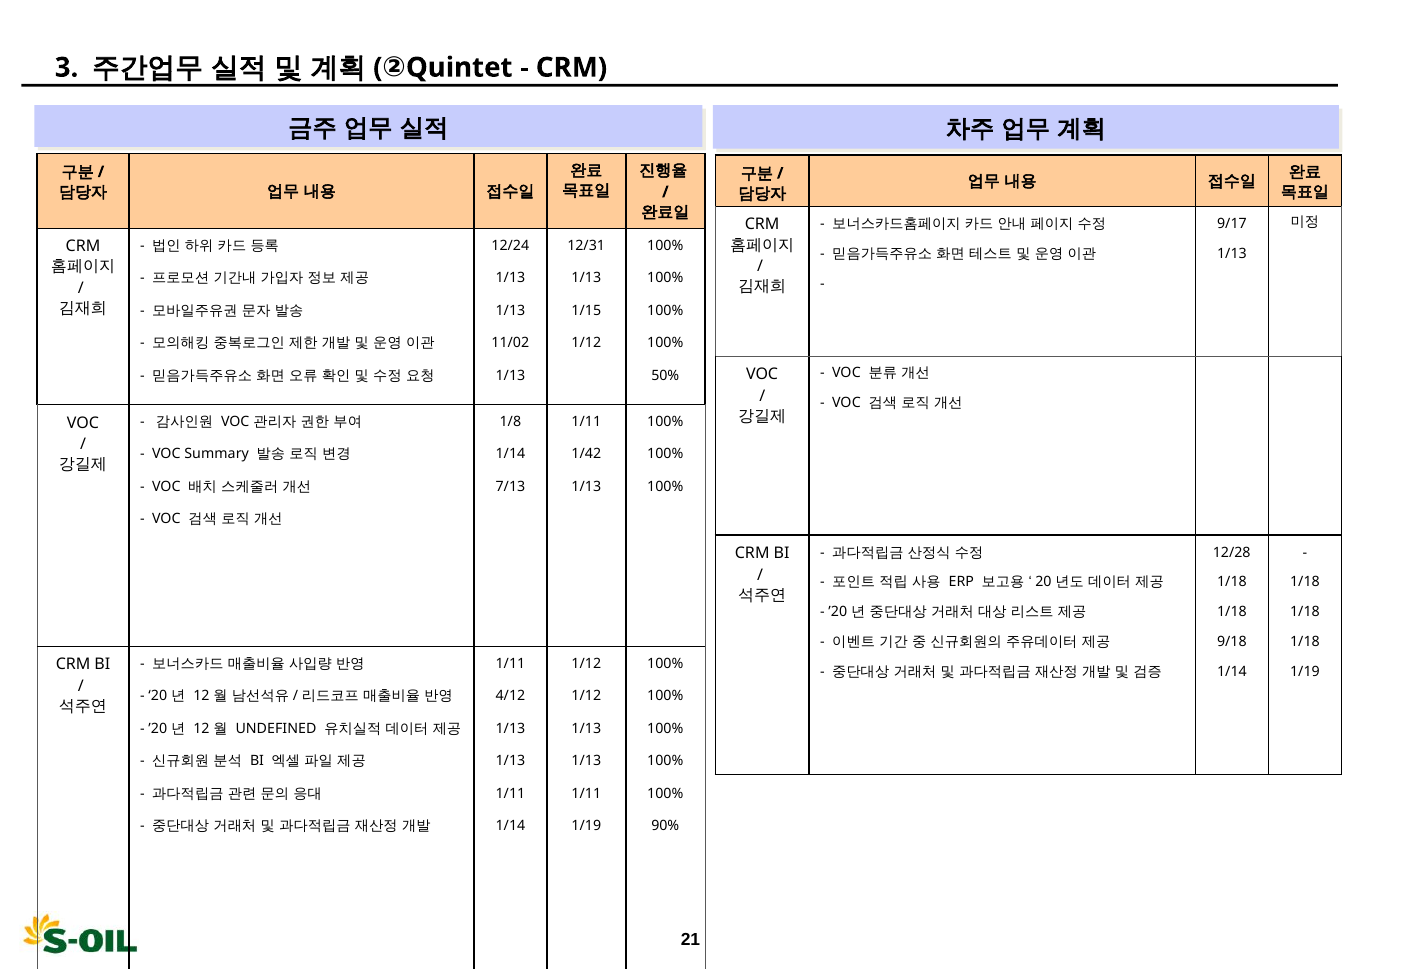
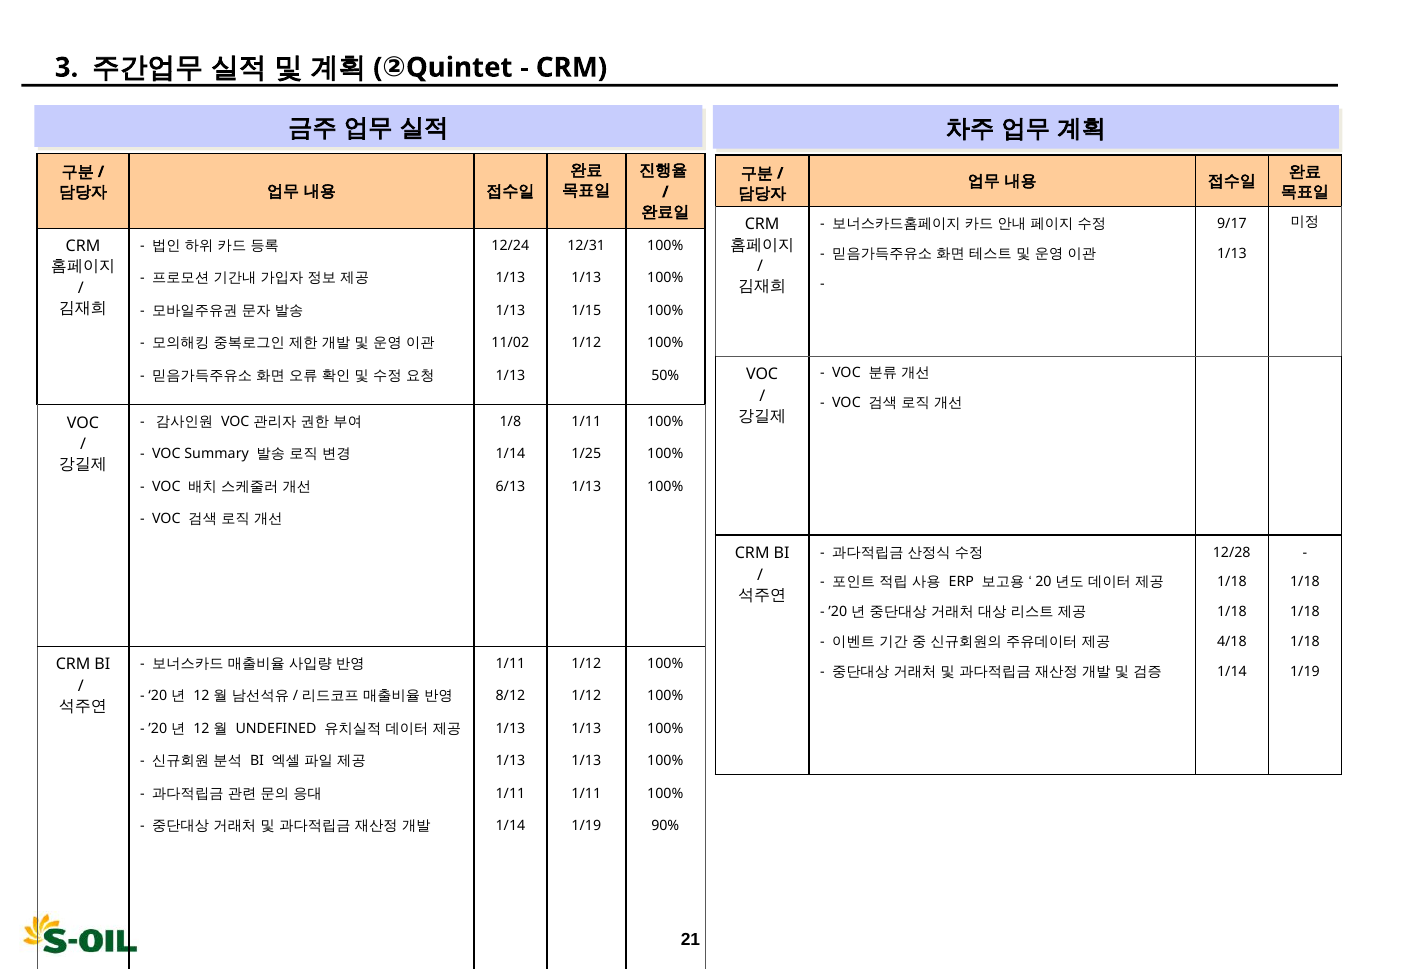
1/42: 1/42 -> 1/25
7/13: 7/13 -> 6/13
9/18: 9/18 -> 4/18
4/12: 4/12 -> 8/12
